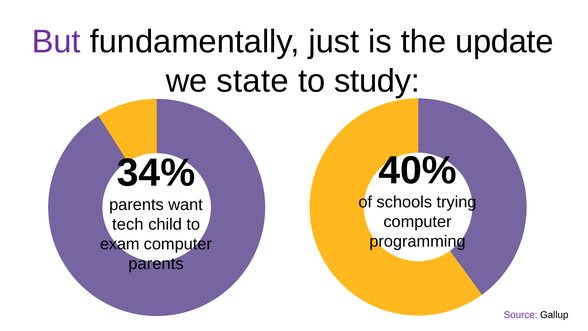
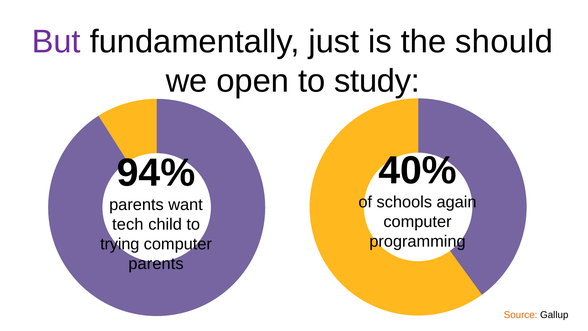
update: update -> should
state: state -> open
34%: 34% -> 94%
trying: trying -> again
exam: exam -> trying
Source colour: purple -> orange
